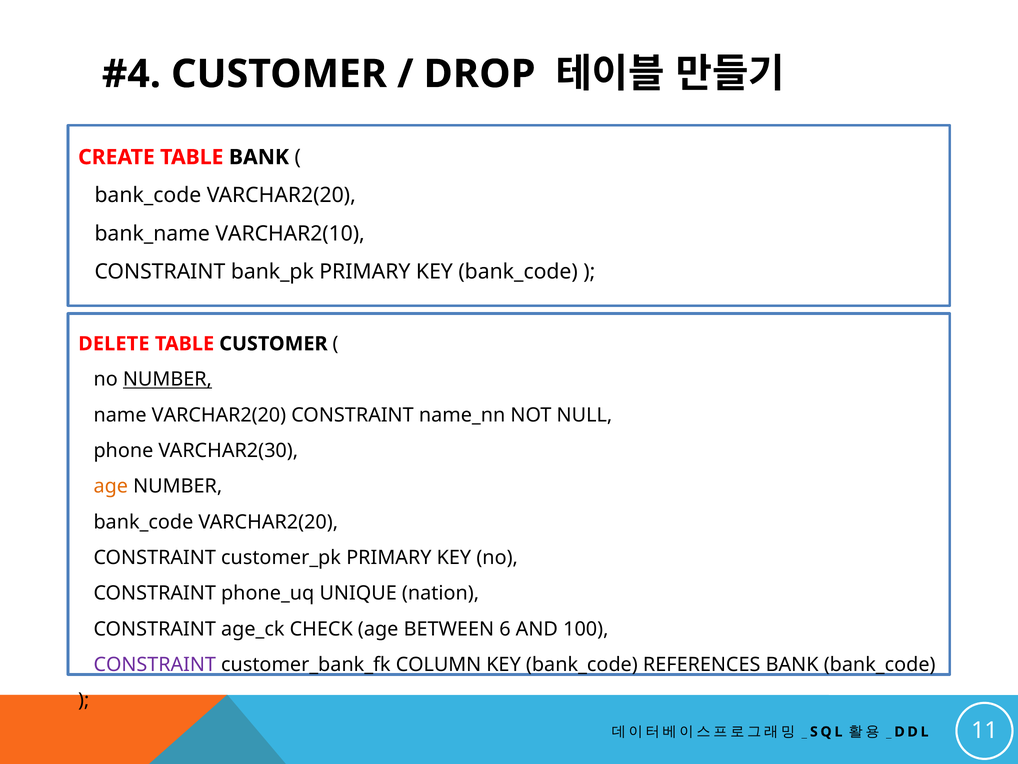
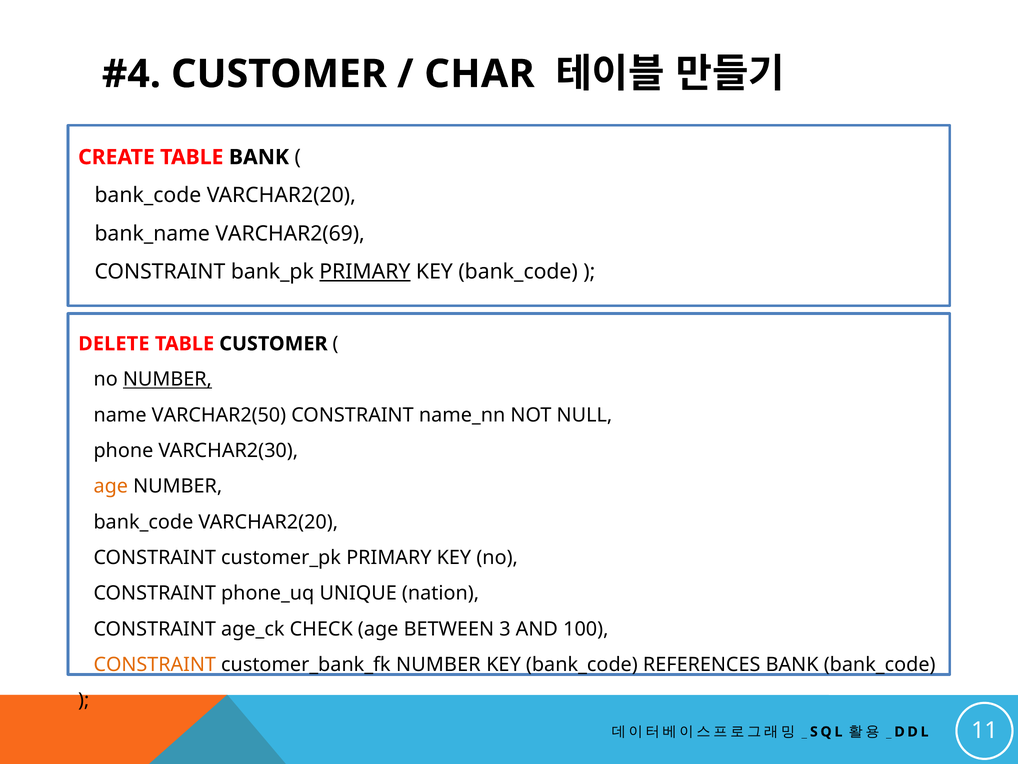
DROP: DROP -> CHAR
VARCHAR2(10: VARCHAR2(10 -> VARCHAR2(69
PRIMARY at (365, 272) underline: none -> present
name VARCHAR2(20: VARCHAR2(20 -> VARCHAR2(50
6: 6 -> 3
CONSTRAINT at (155, 664) colour: purple -> orange
customer_bank_fk COLUMN: COLUMN -> NUMBER
